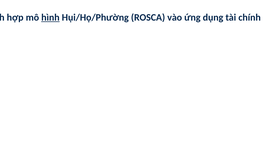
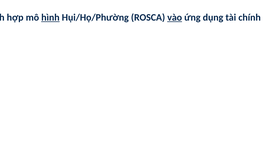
vào underline: none -> present
